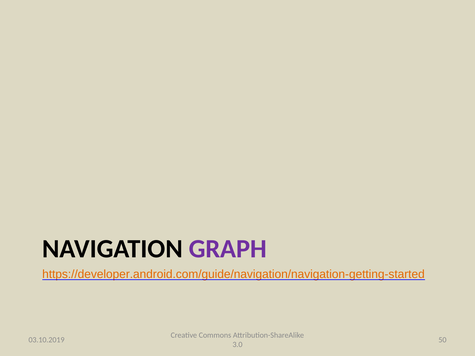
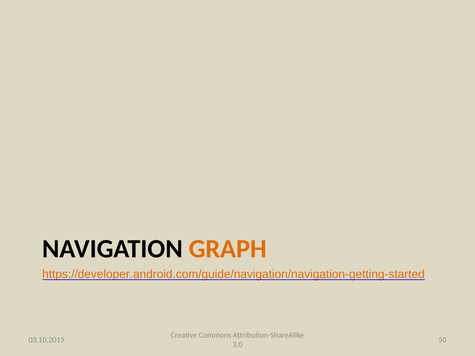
GRAPH colour: purple -> orange
